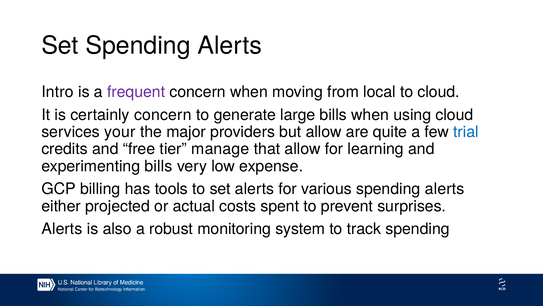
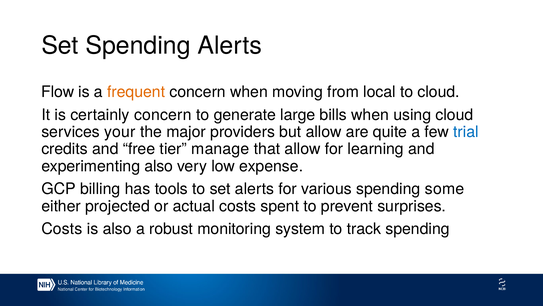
Intro: Intro -> Flow
frequent colour: purple -> orange
experimenting bills: bills -> also
various spending alerts: alerts -> some
Alerts at (62, 229): Alerts -> Costs
